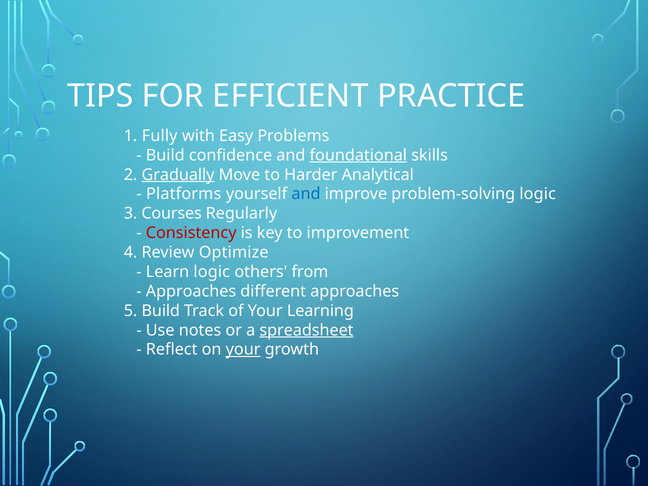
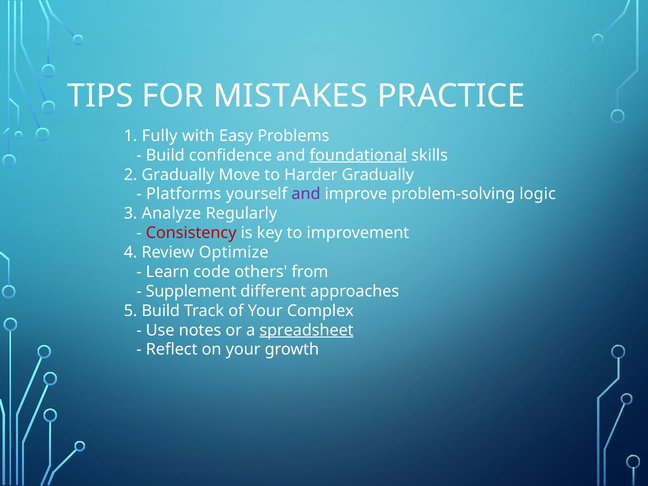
EFFICIENT: EFFICIENT -> MISTAKES
Gradually at (178, 175) underline: present -> none
Harder Analytical: Analytical -> Gradually
and at (306, 194) colour: blue -> purple
Courses: Courses -> Analyze
Learn logic: logic -> code
Approaches at (191, 291): Approaches -> Supplement
Learning: Learning -> Complex
your at (243, 350) underline: present -> none
